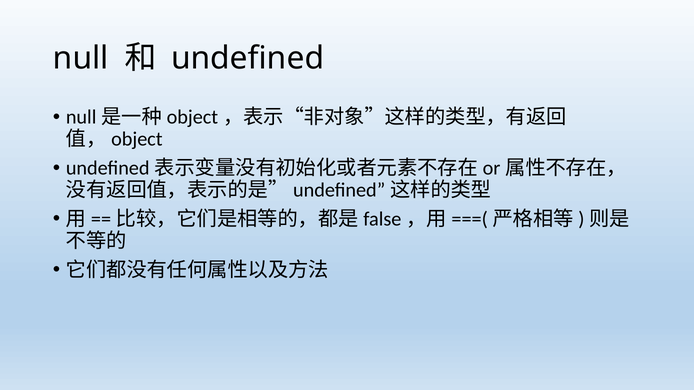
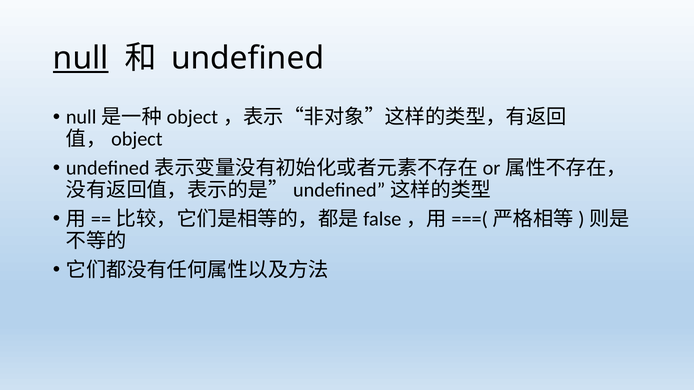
null underline: none -> present
